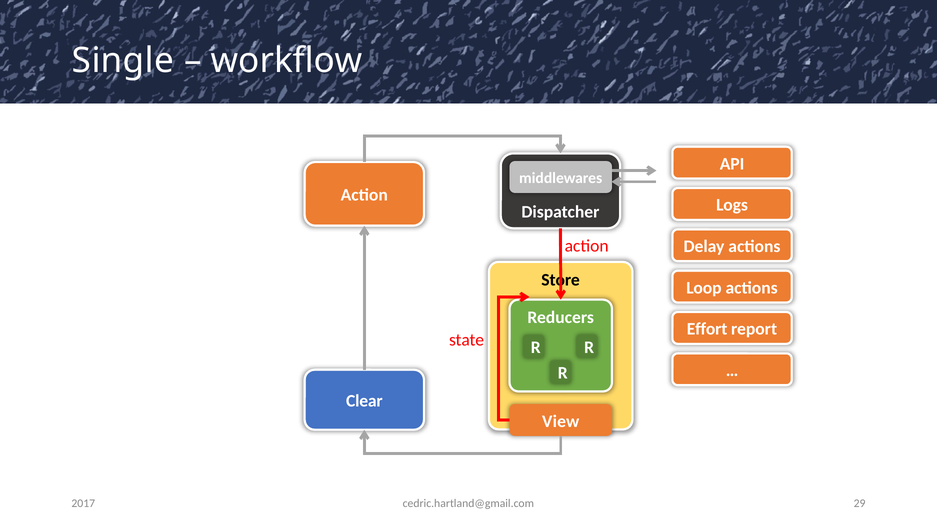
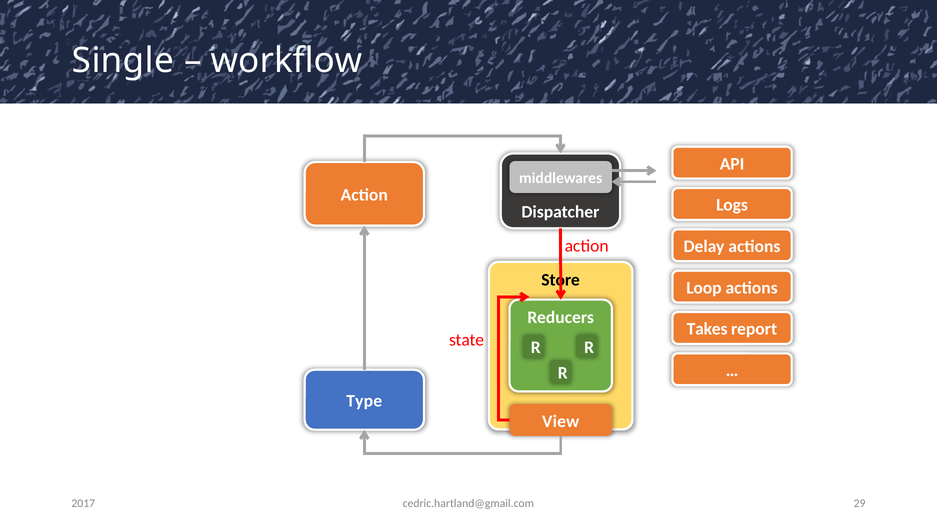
Effort: Effort -> Takes
Clear: Clear -> Type
